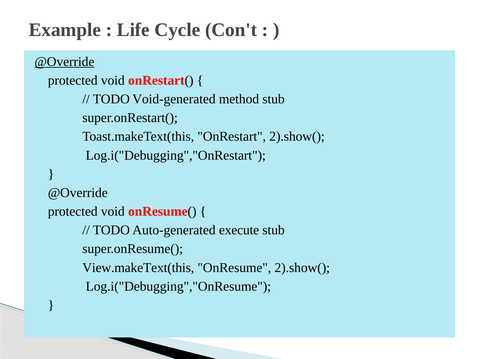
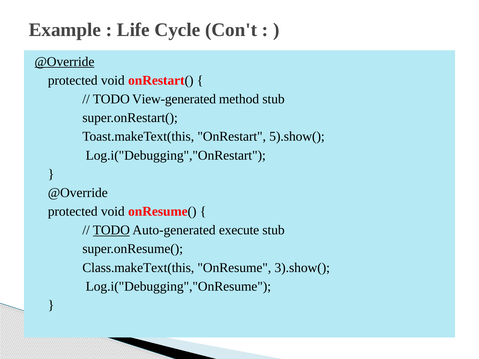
Void-generated: Void-generated -> View-generated
OnRestart 2).show(: 2).show( -> 5).show(
TODO at (111, 230) underline: none -> present
View.makeText(this: View.makeText(this -> Class.makeText(this
OnResume 2).show(: 2).show( -> 3).show(
